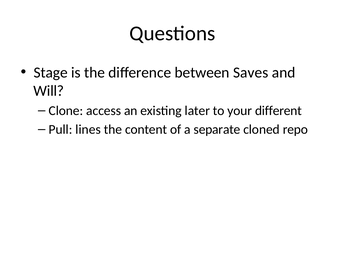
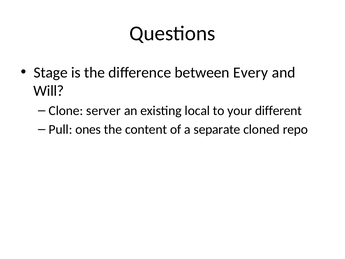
Saves: Saves -> Every
access: access -> server
later: later -> local
lines: lines -> ones
